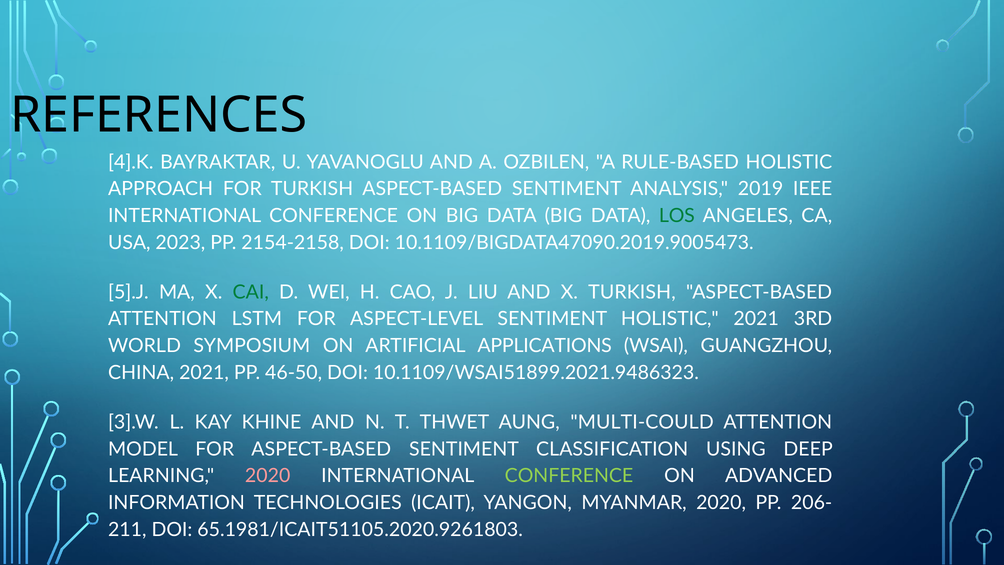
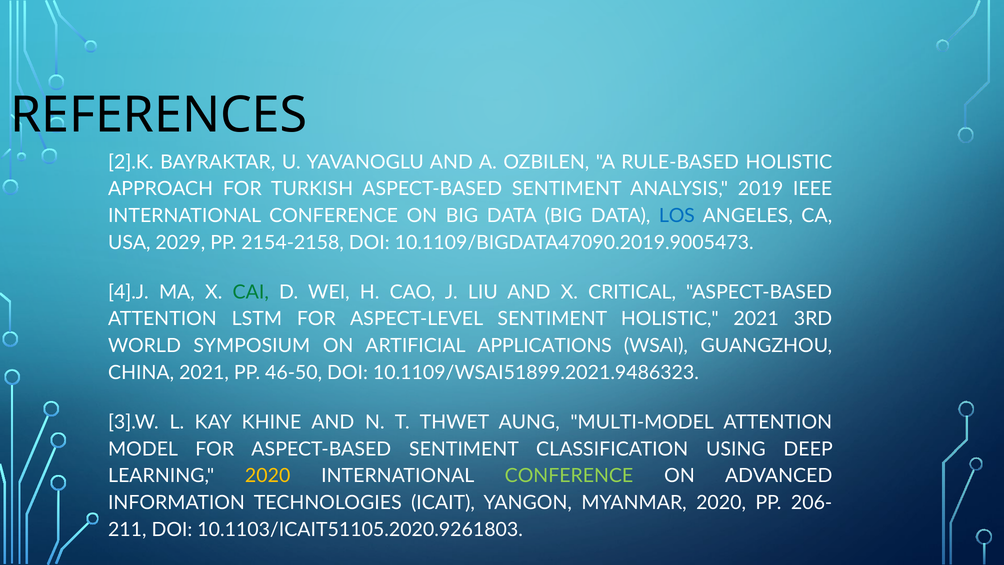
4].K: 4].K -> 2].K
LOS colour: green -> blue
2023: 2023 -> 2029
5].J: 5].J -> 4].J
X TURKISH: TURKISH -> CRITICAL
MULTI-COULD: MULTI-COULD -> MULTI-MODEL
2020 at (268, 476) colour: pink -> yellow
65.1981/ICAIT51105.2020.9261803: 65.1981/ICAIT51105.2020.9261803 -> 10.1103/ICAIT51105.2020.9261803
